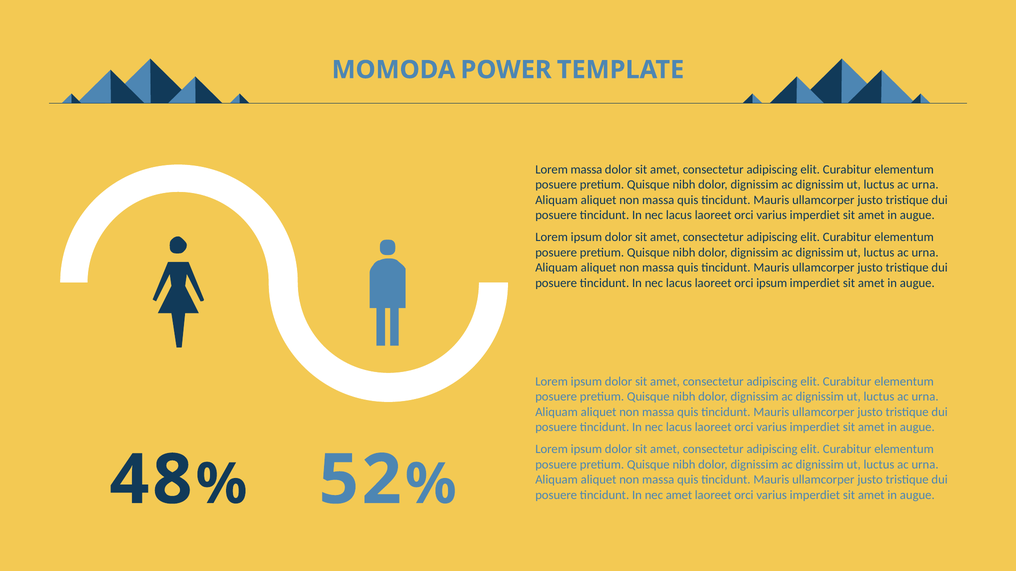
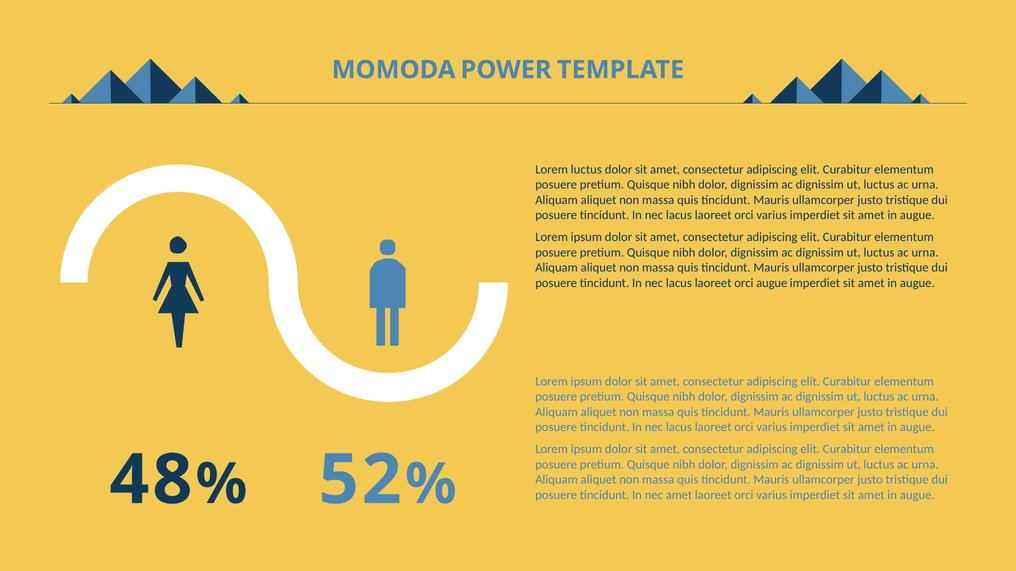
Lorem massa: massa -> luctus
orci ipsum: ipsum -> augue
